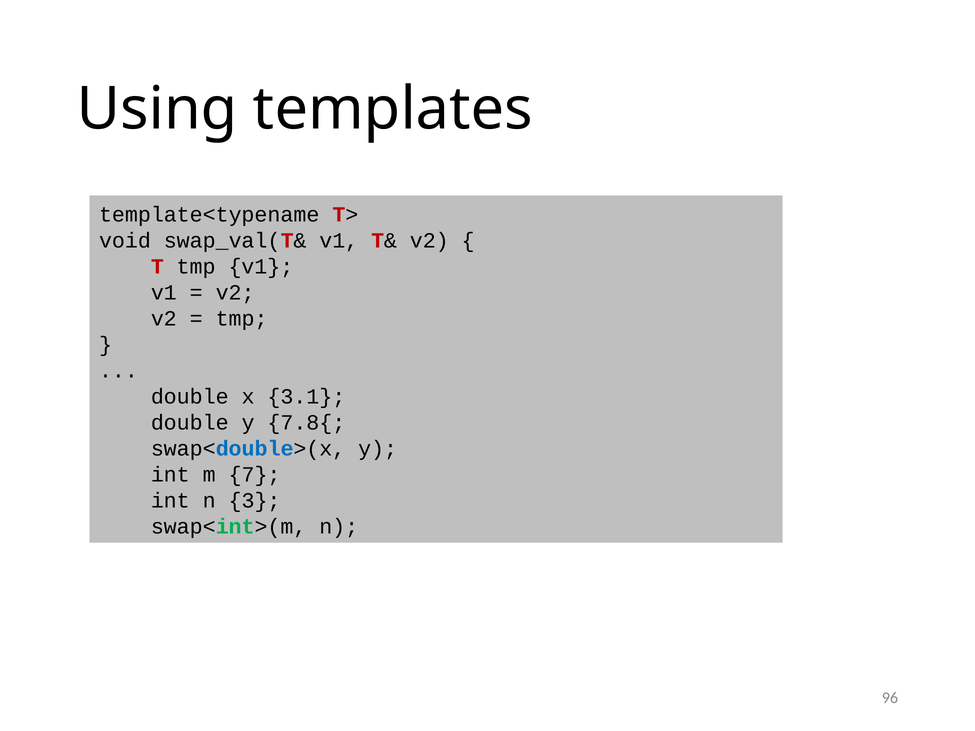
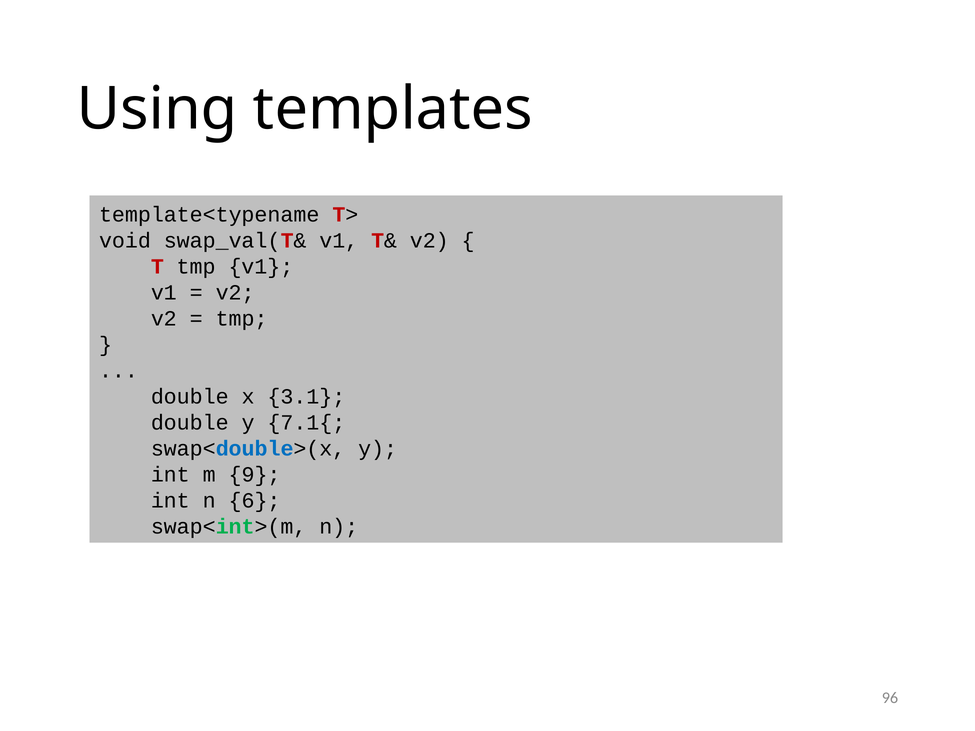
7.8{: 7.8{ -> 7.1{
7: 7 -> 9
3: 3 -> 6
